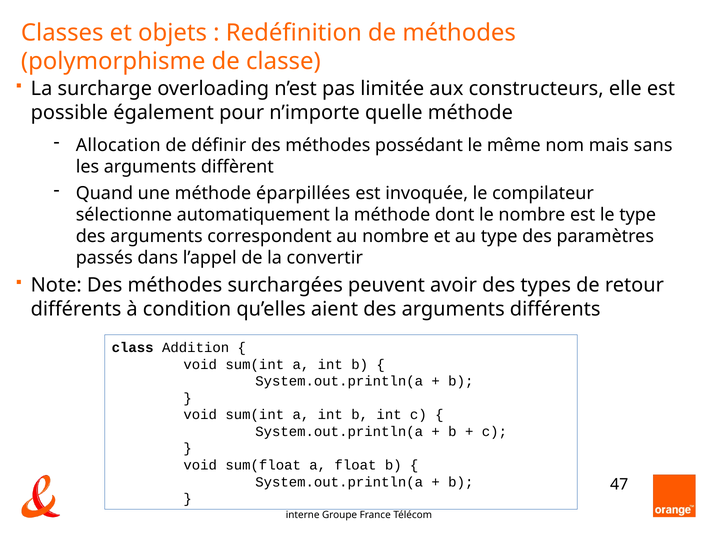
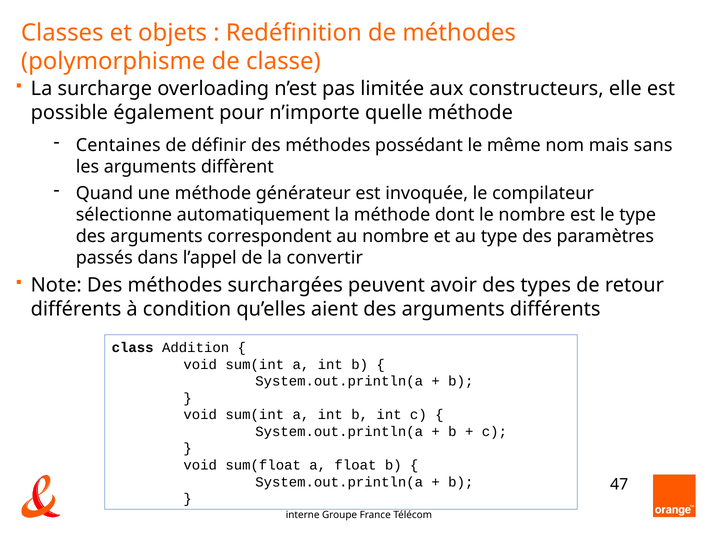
Allocation: Allocation -> Centaines
éparpillées: éparpillées -> générateur
